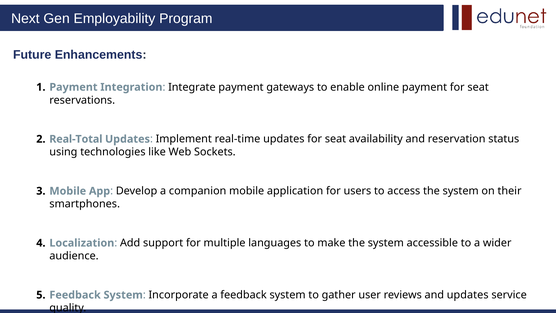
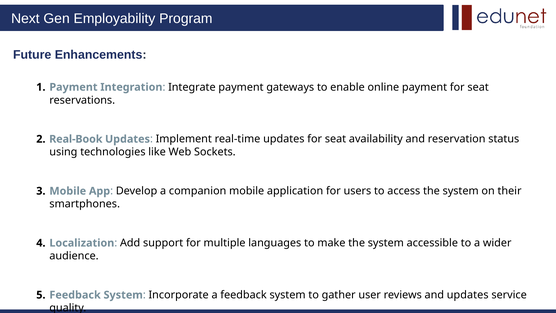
Real-Total: Real-Total -> Real-Book
